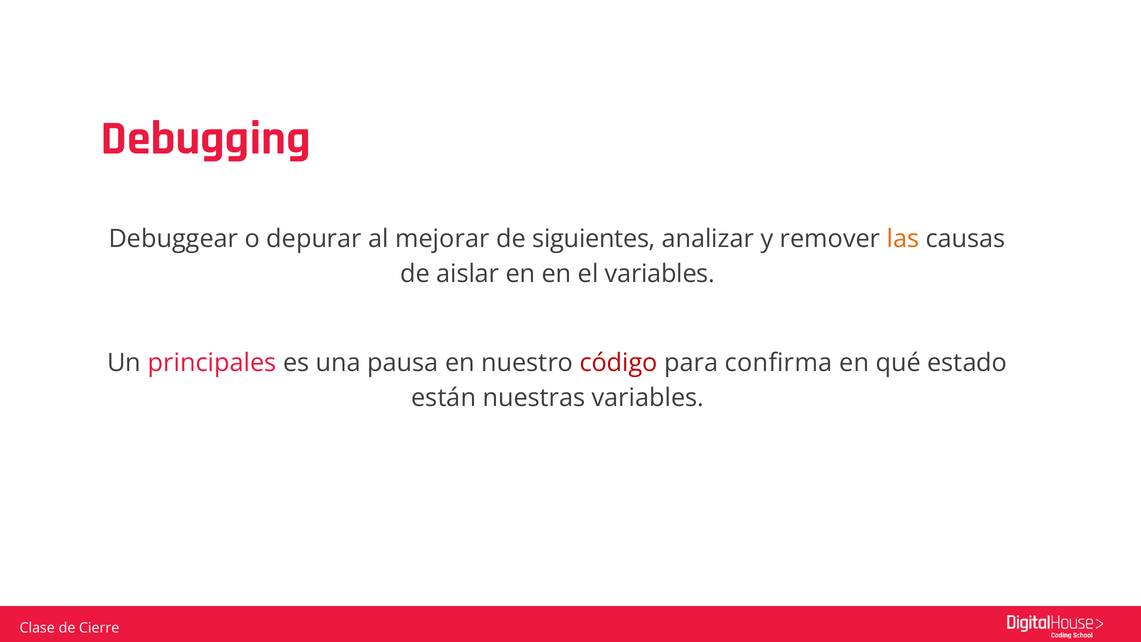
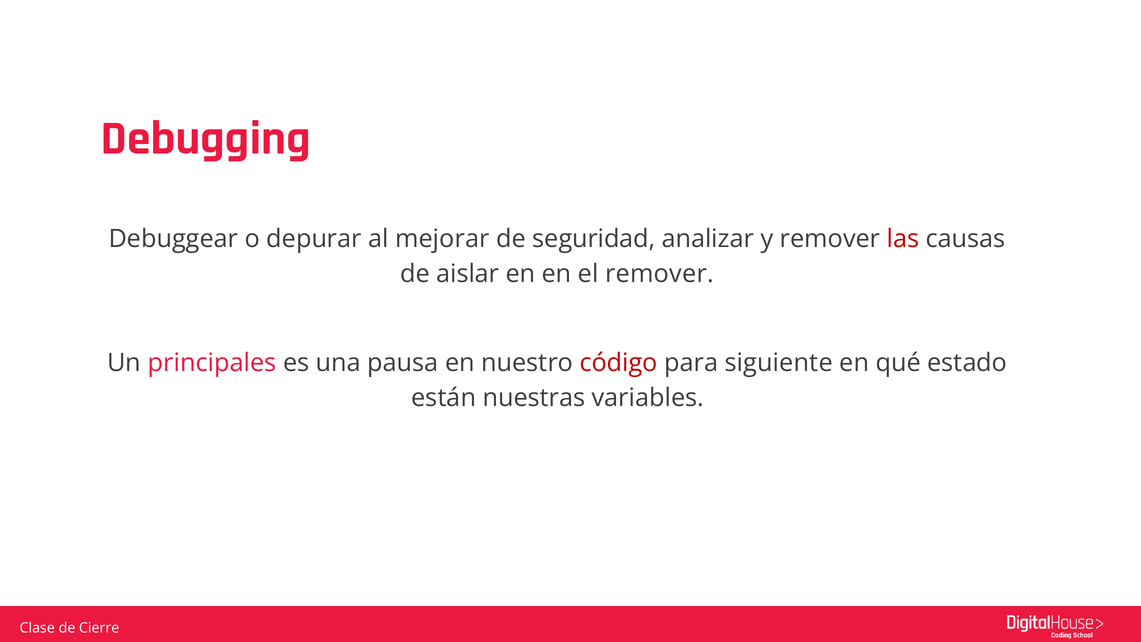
siguientes: siguientes -> seguridad
las colour: orange -> red
el variables: variables -> remover
confirma: confirma -> siguiente
